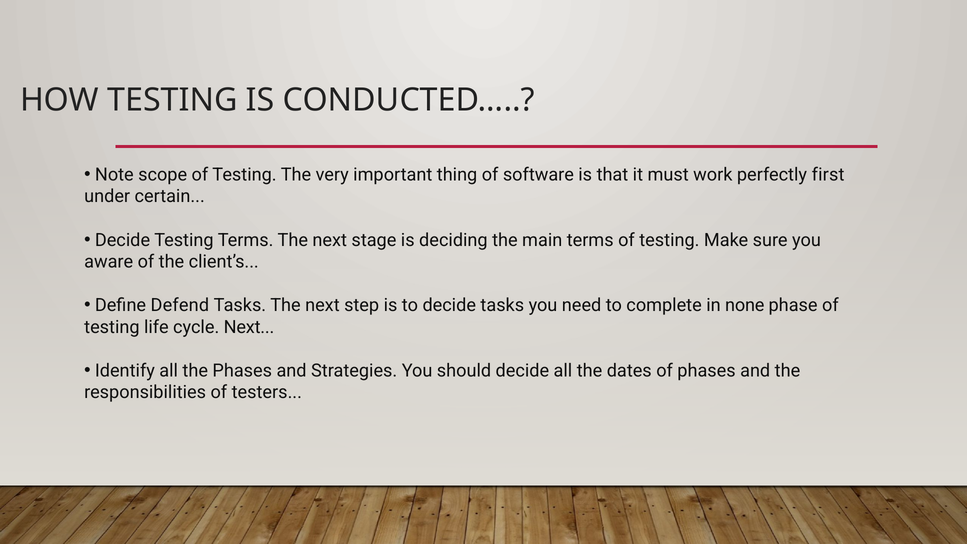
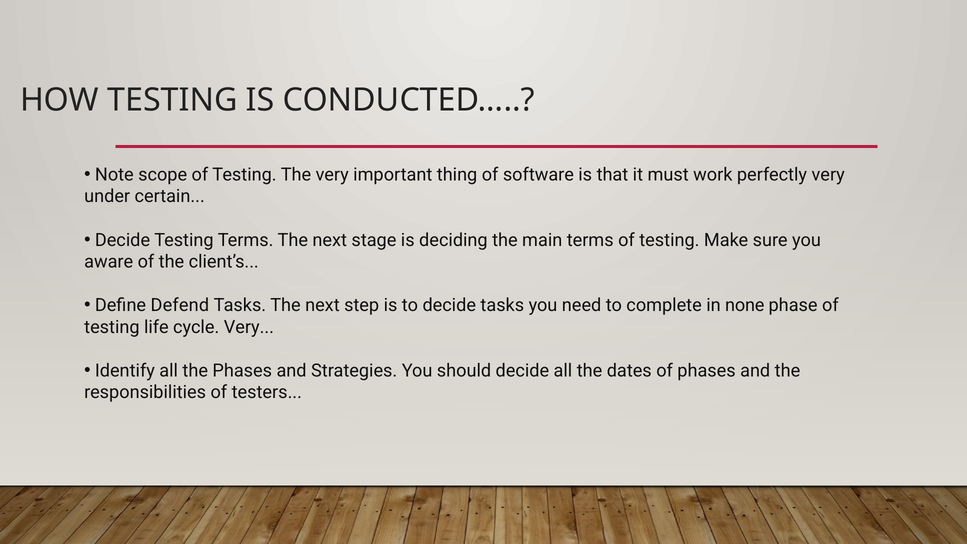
perfectly first: first -> very
cycle Next: Next -> Very
